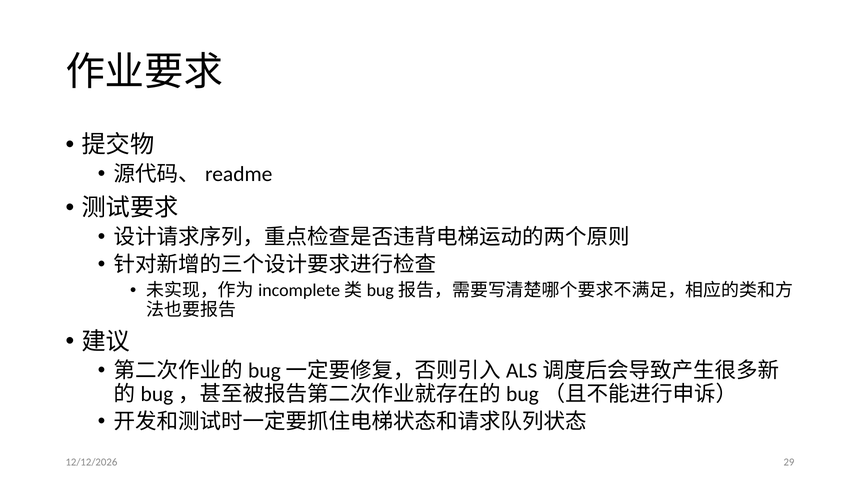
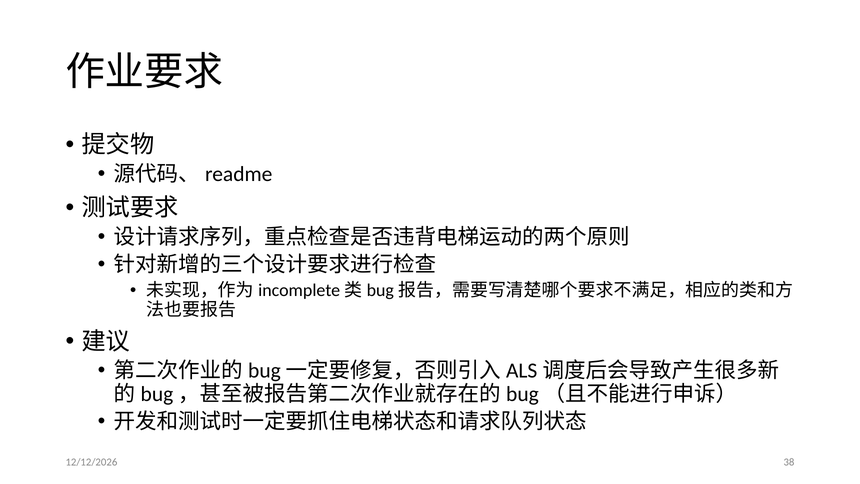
29: 29 -> 38
